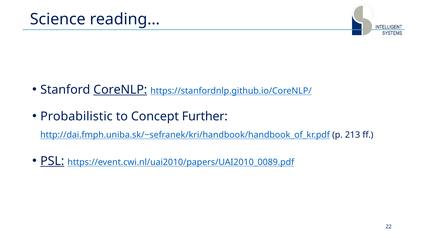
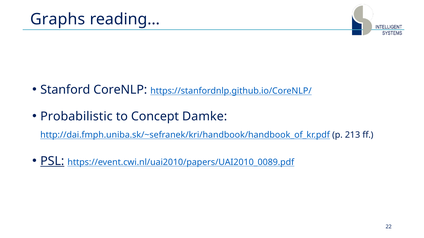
Science: Science -> Graphs
CoreNLP underline: present -> none
Further: Further -> Damke
